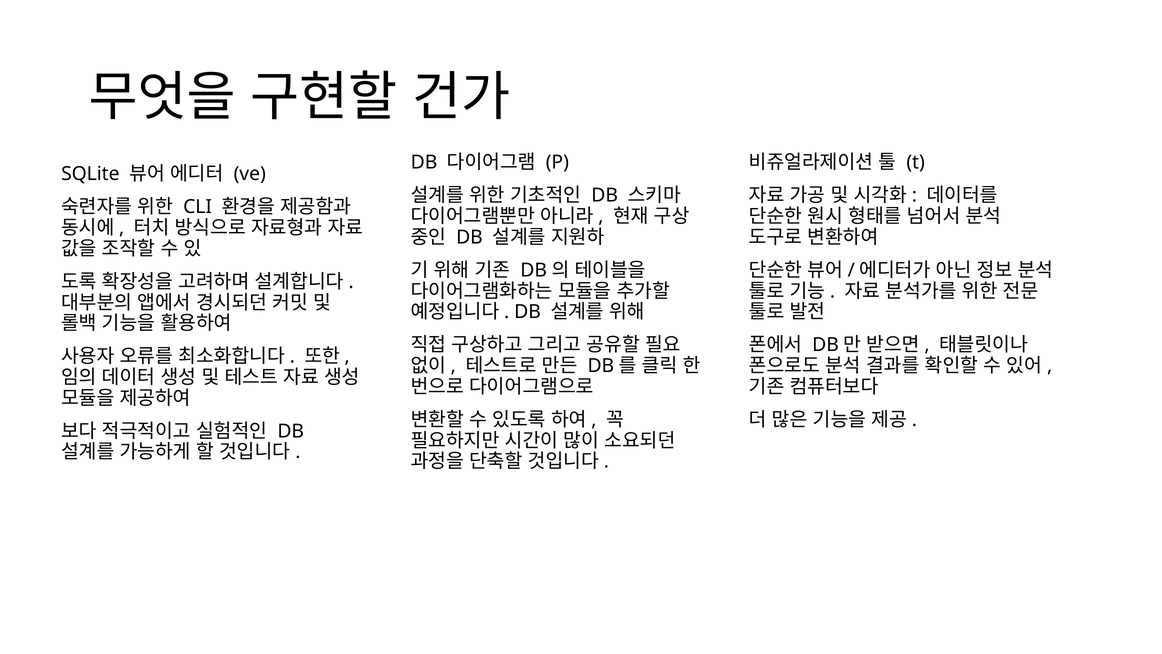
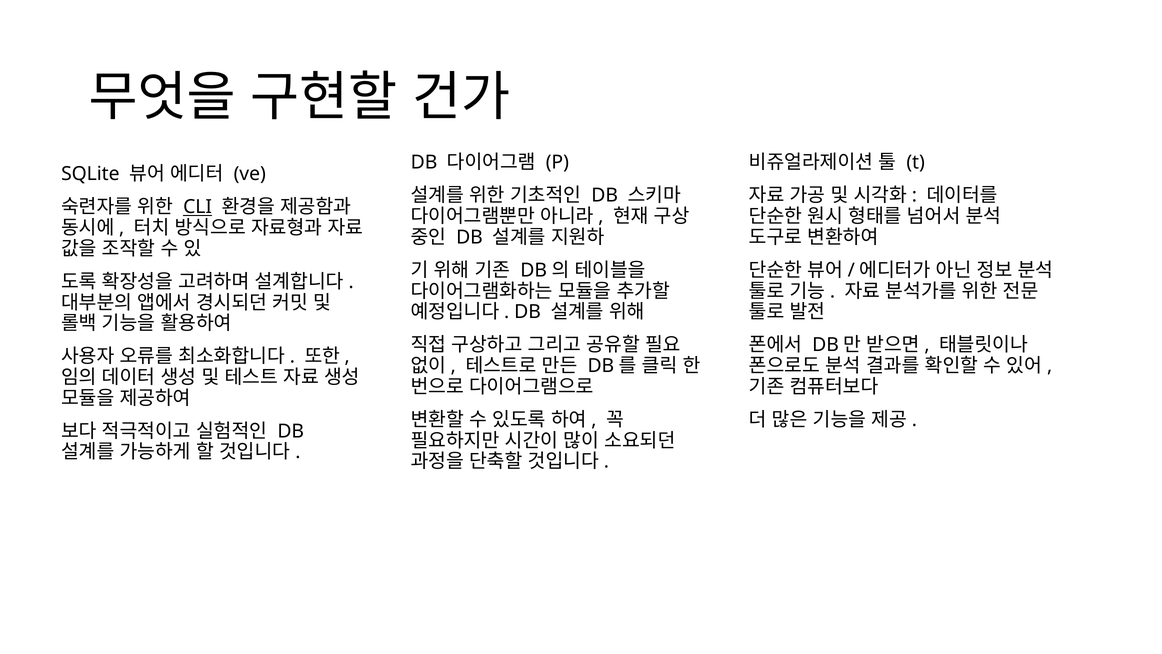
CLI underline: none -> present
